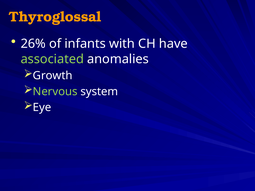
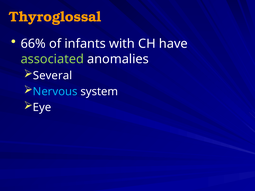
26%: 26% -> 66%
Growth: Growth -> Several
Nervous colour: light green -> light blue
